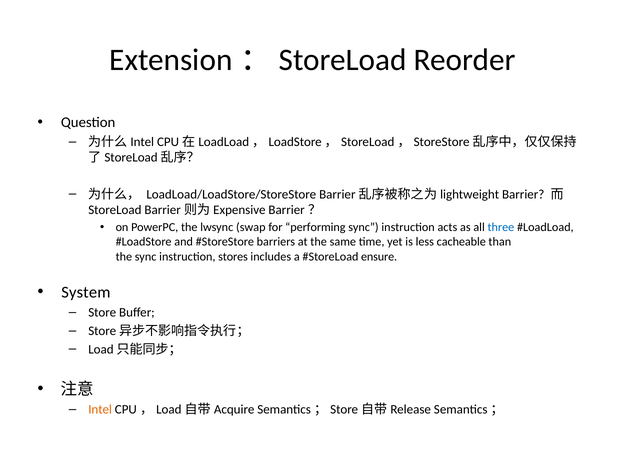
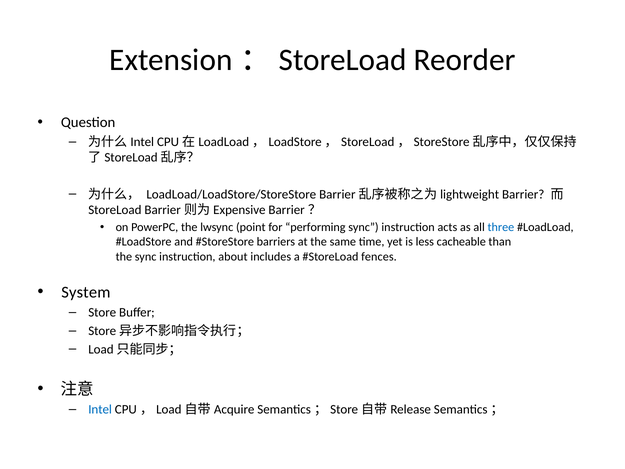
swap: swap -> point
stores: stores -> about
ensure: ensure -> fences
Intel colour: orange -> blue
